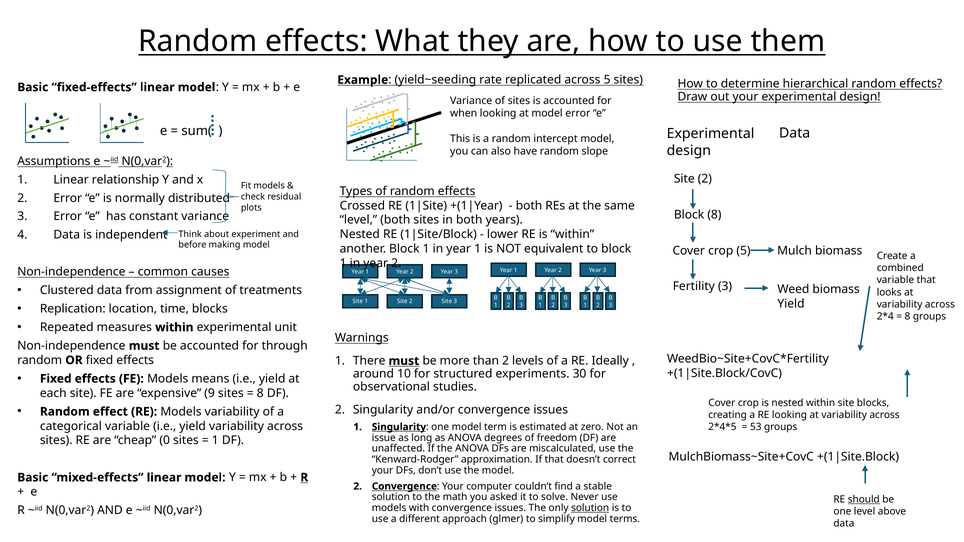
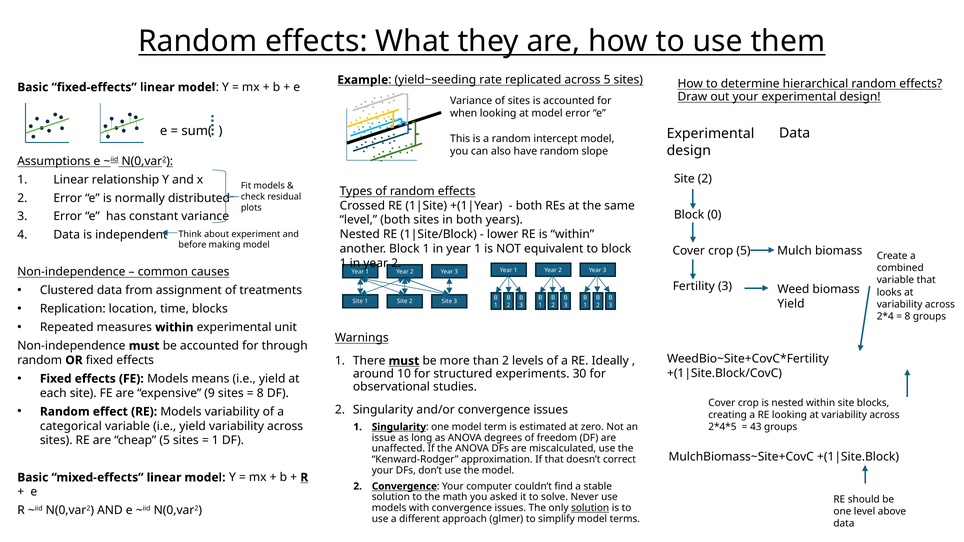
Block 8: 8 -> 0
53: 53 -> 43
cheap 0: 0 -> 5
should underline: present -> none
